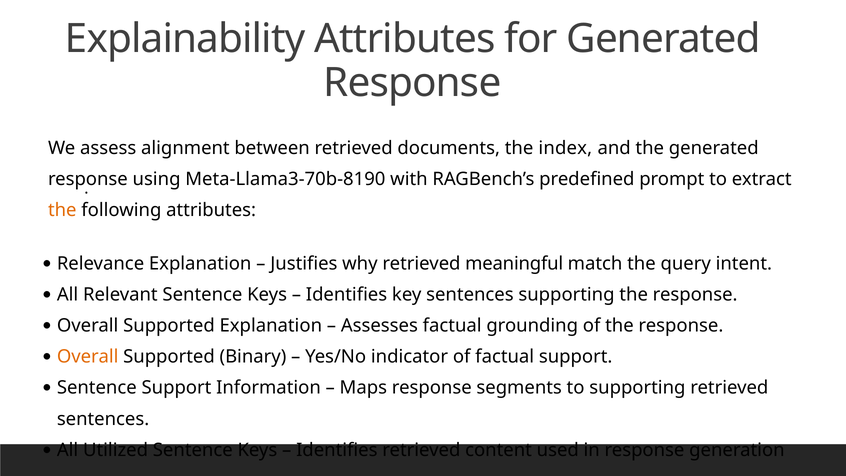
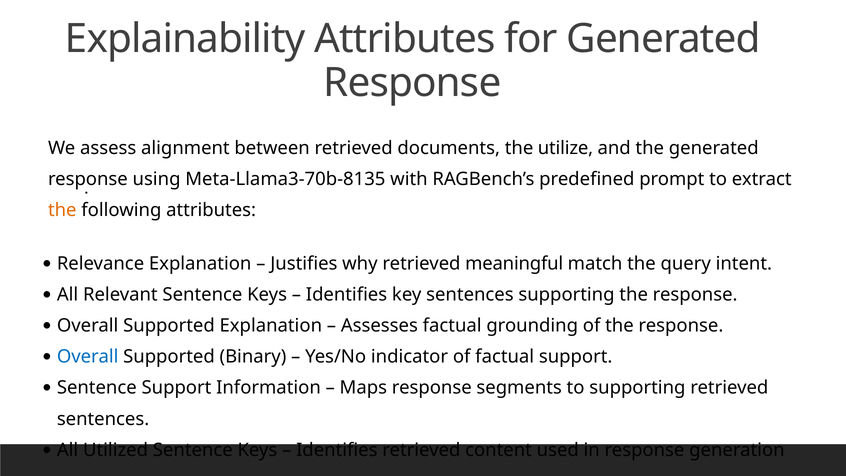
index: index -> utilize
Meta-Llama3-70b-8190: Meta-Llama3-70b-8190 -> Meta-Llama3-70b-8135
Overall at (88, 357) colour: orange -> blue
